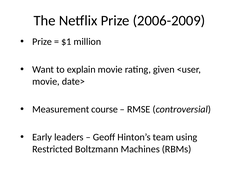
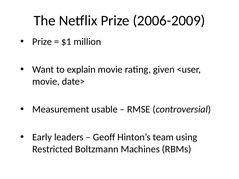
course: course -> usable
